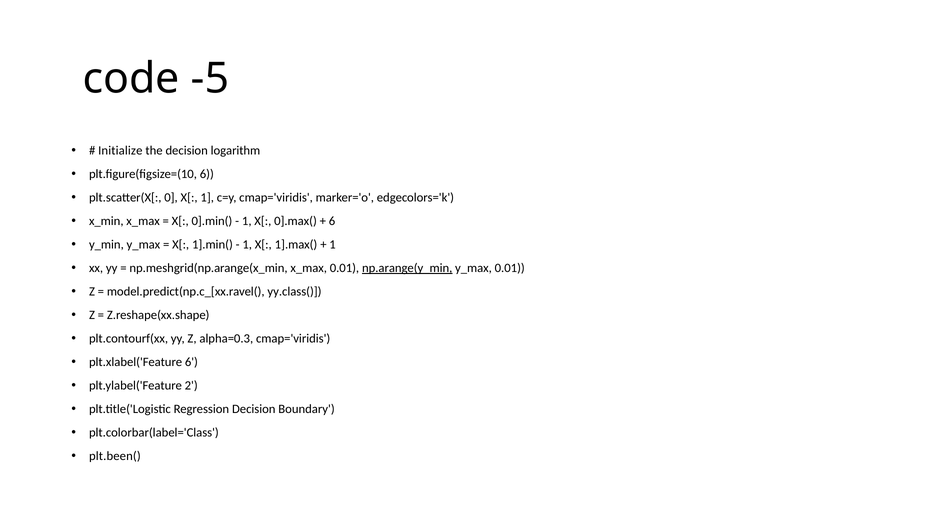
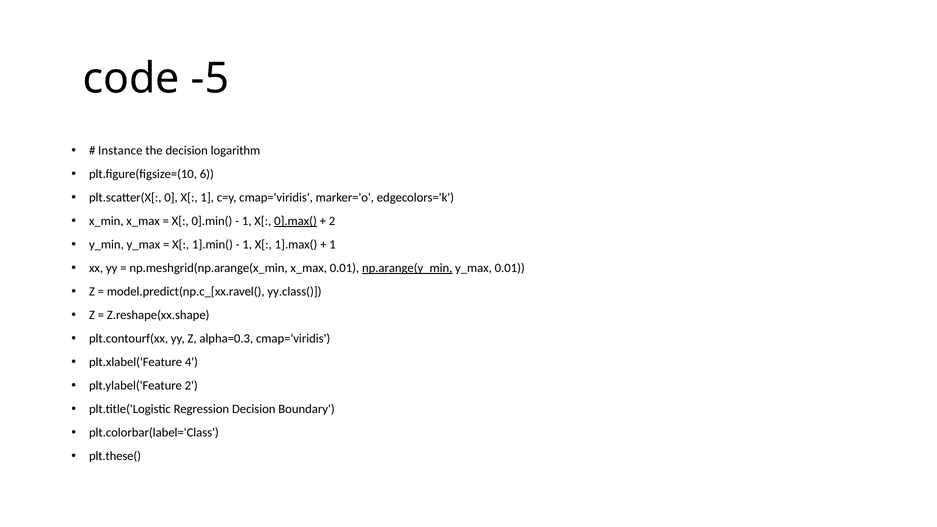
Initialize: Initialize -> Instance
0].max( underline: none -> present
6 at (332, 221): 6 -> 2
plt.xlabel('Feature 6: 6 -> 4
plt.been(: plt.been( -> plt.these(
